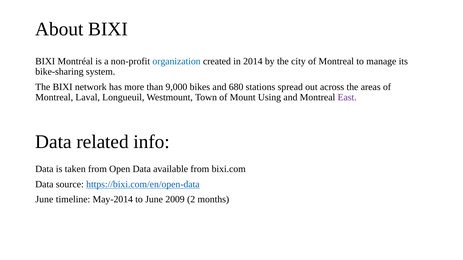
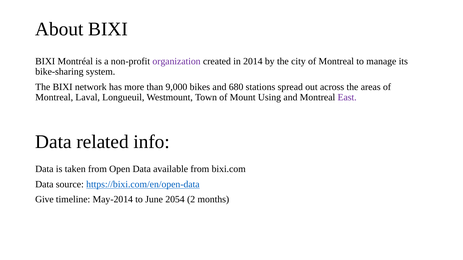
organization colour: blue -> purple
June at (44, 200): June -> Give
2009: 2009 -> 2054
